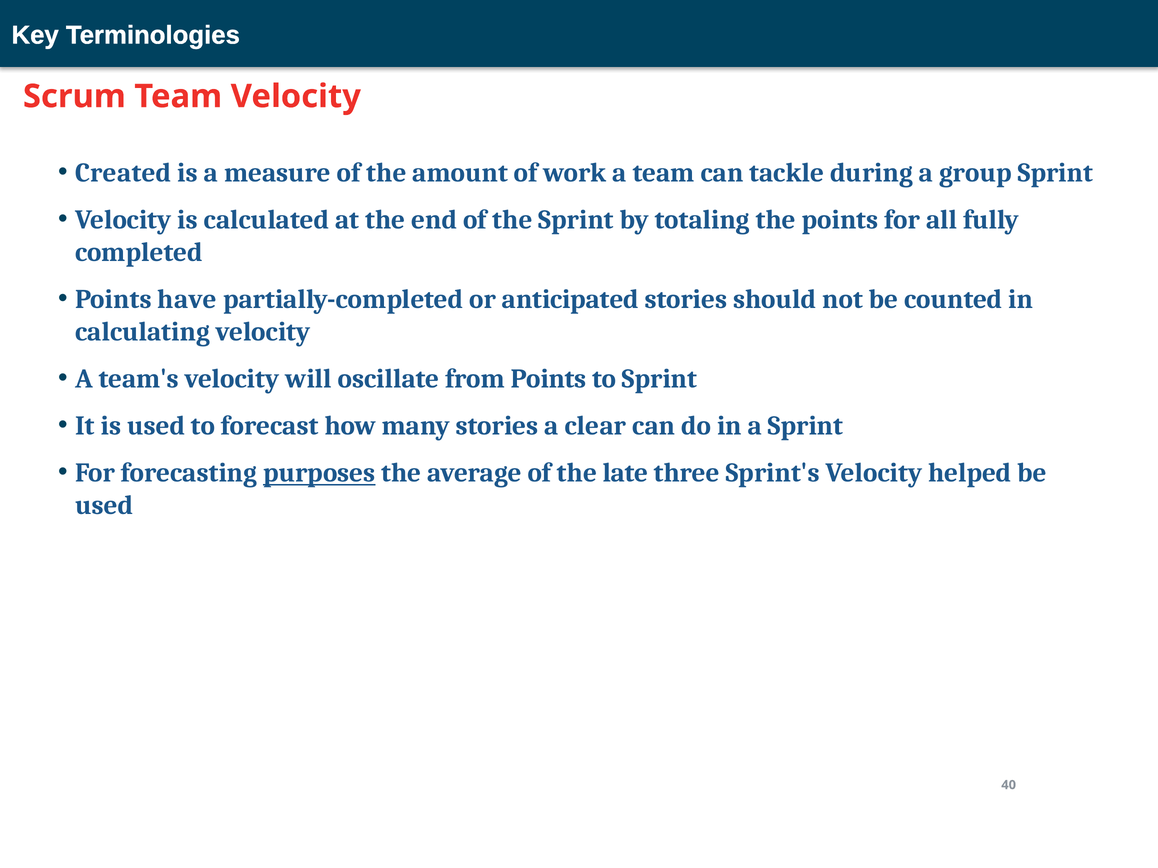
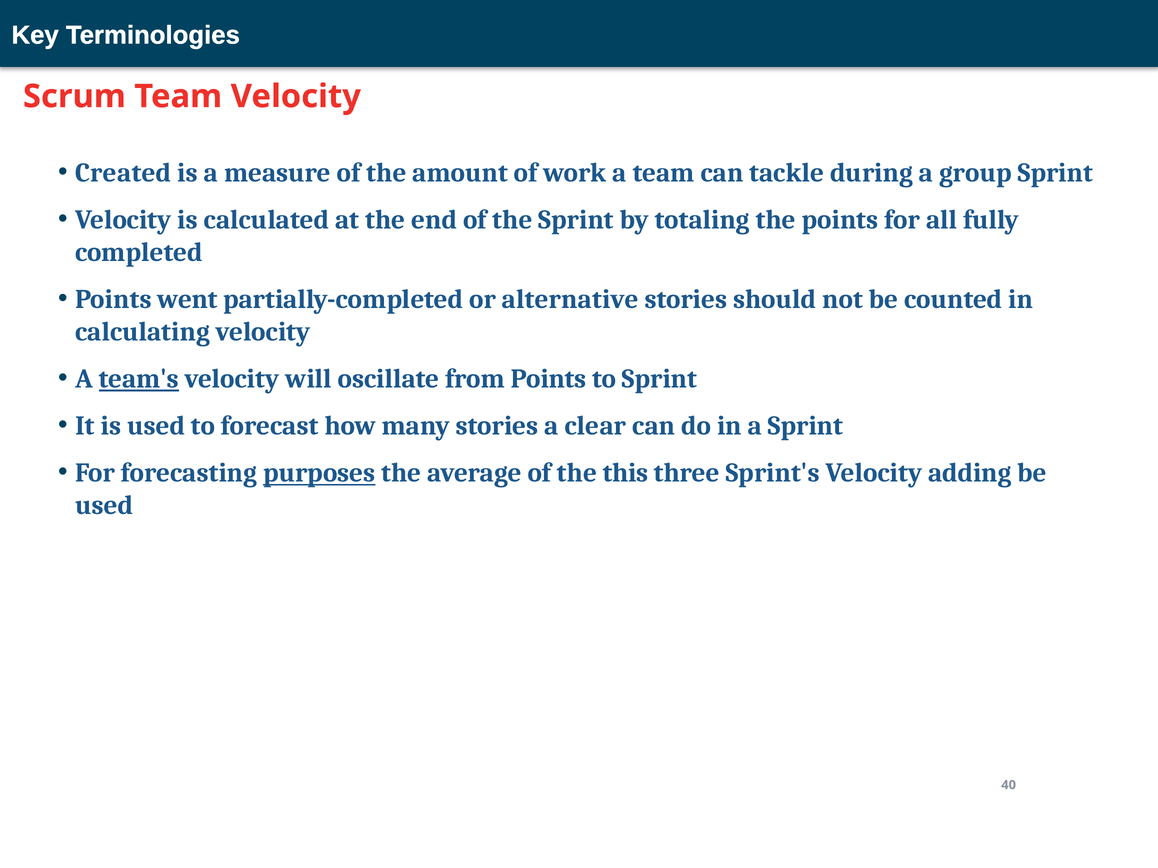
have: have -> went
anticipated: anticipated -> alternative
team's underline: none -> present
late: late -> this
helped: helped -> adding
